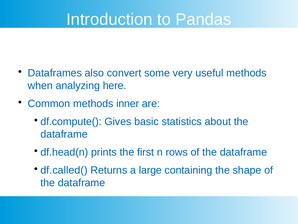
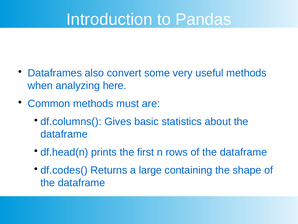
inner: inner -> must
df.compute(: df.compute( -> df.columns(
df.called(: df.called( -> df.codes(
